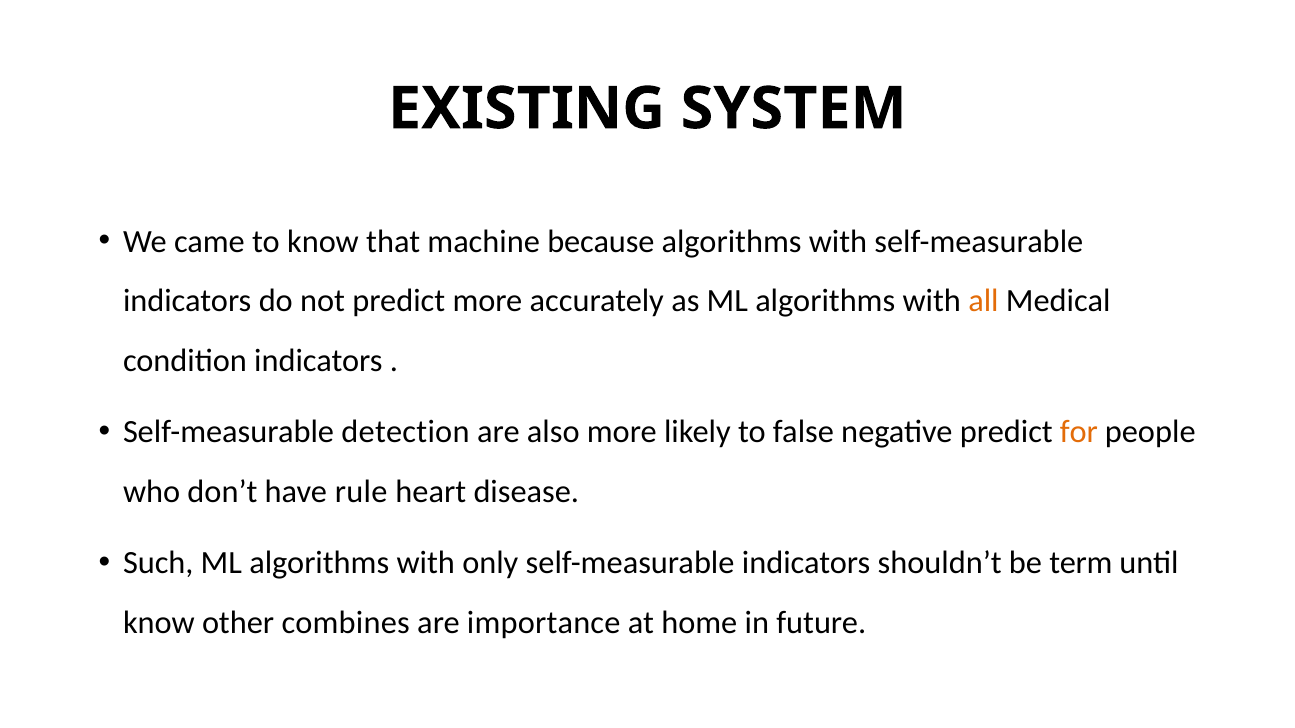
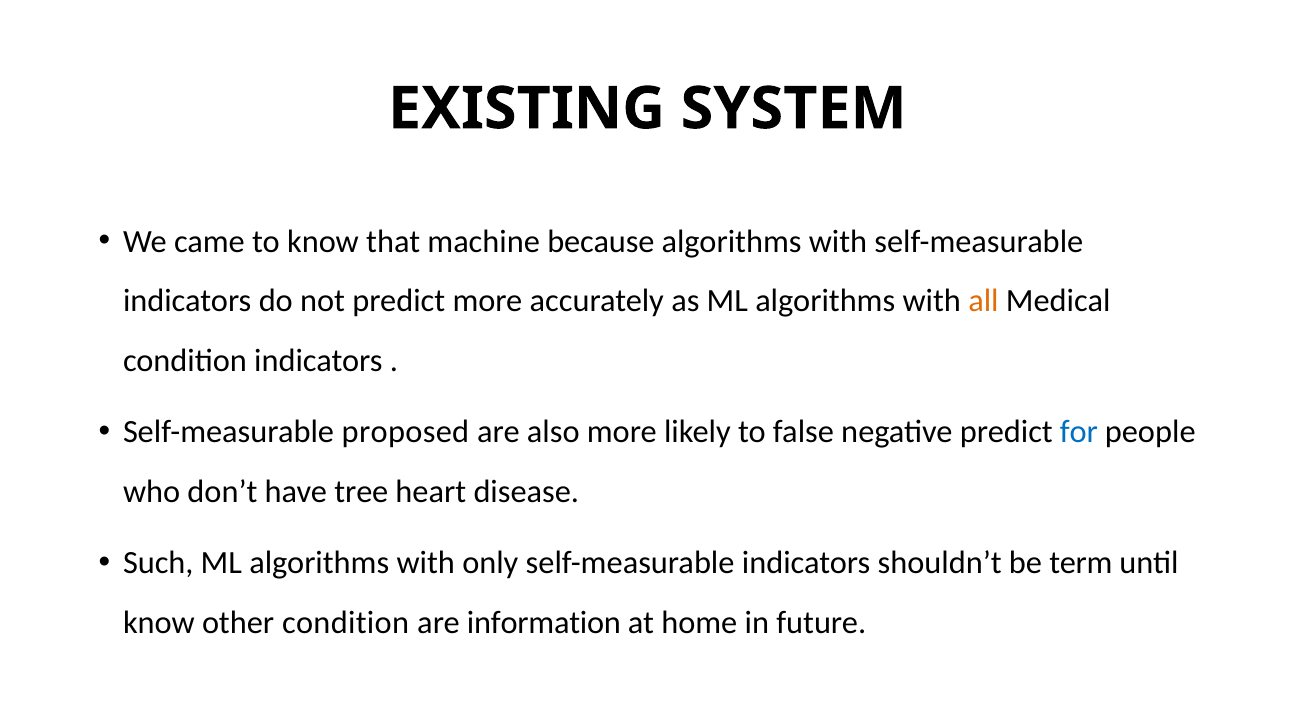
detection: detection -> proposed
for colour: orange -> blue
rule: rule -> tree
other combines: combines -> condition
importance: importance -> information
